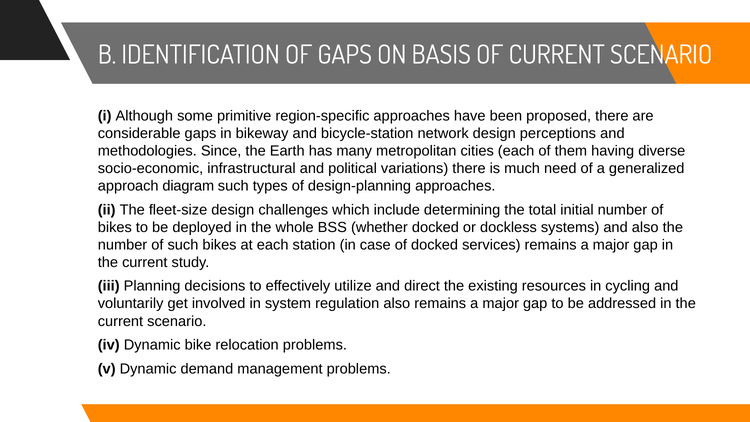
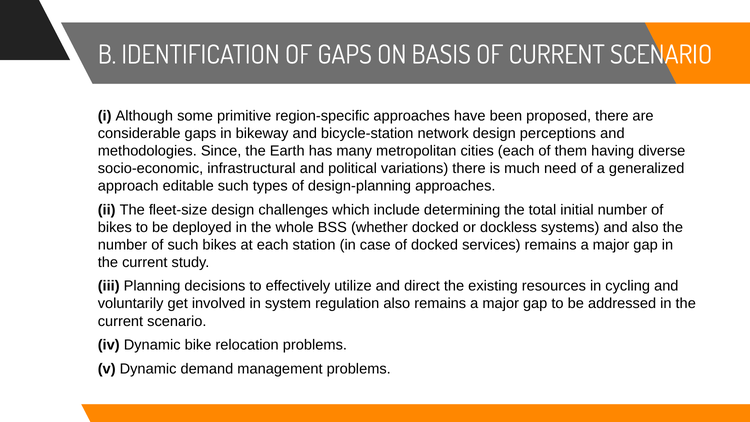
diagram: diagram -> editable
